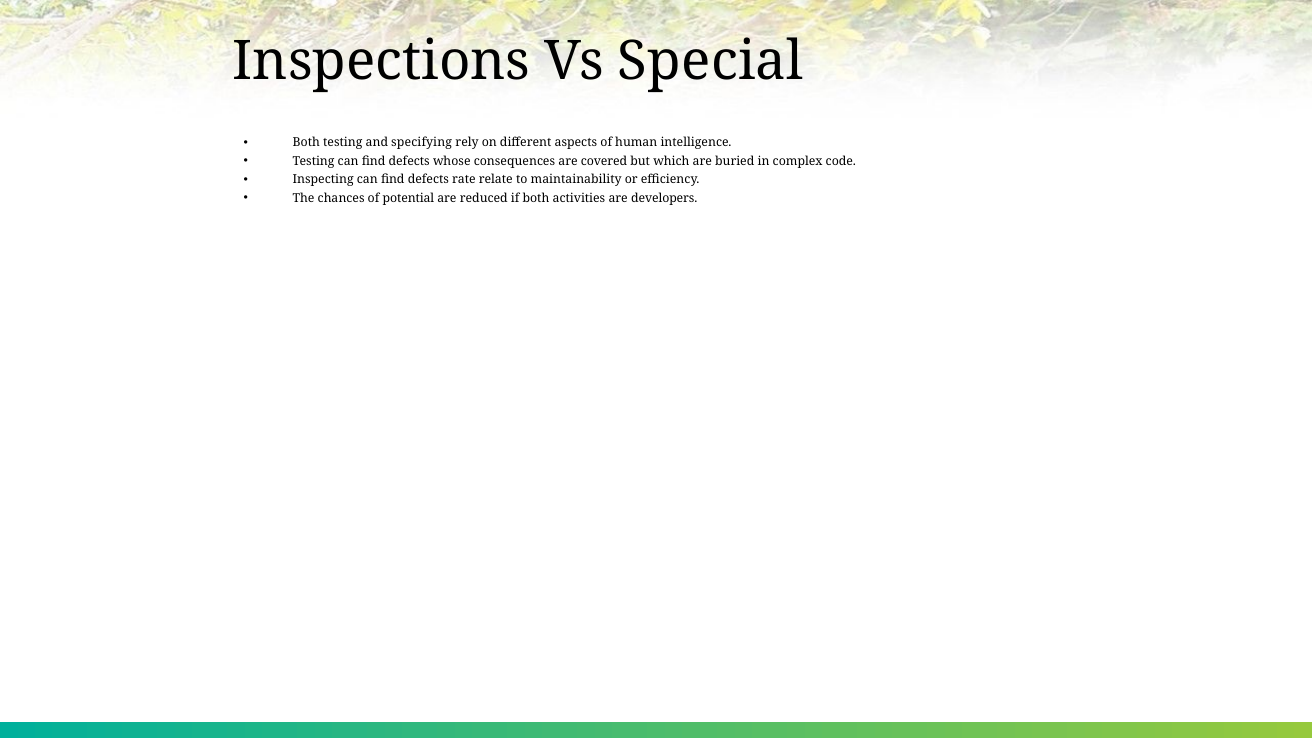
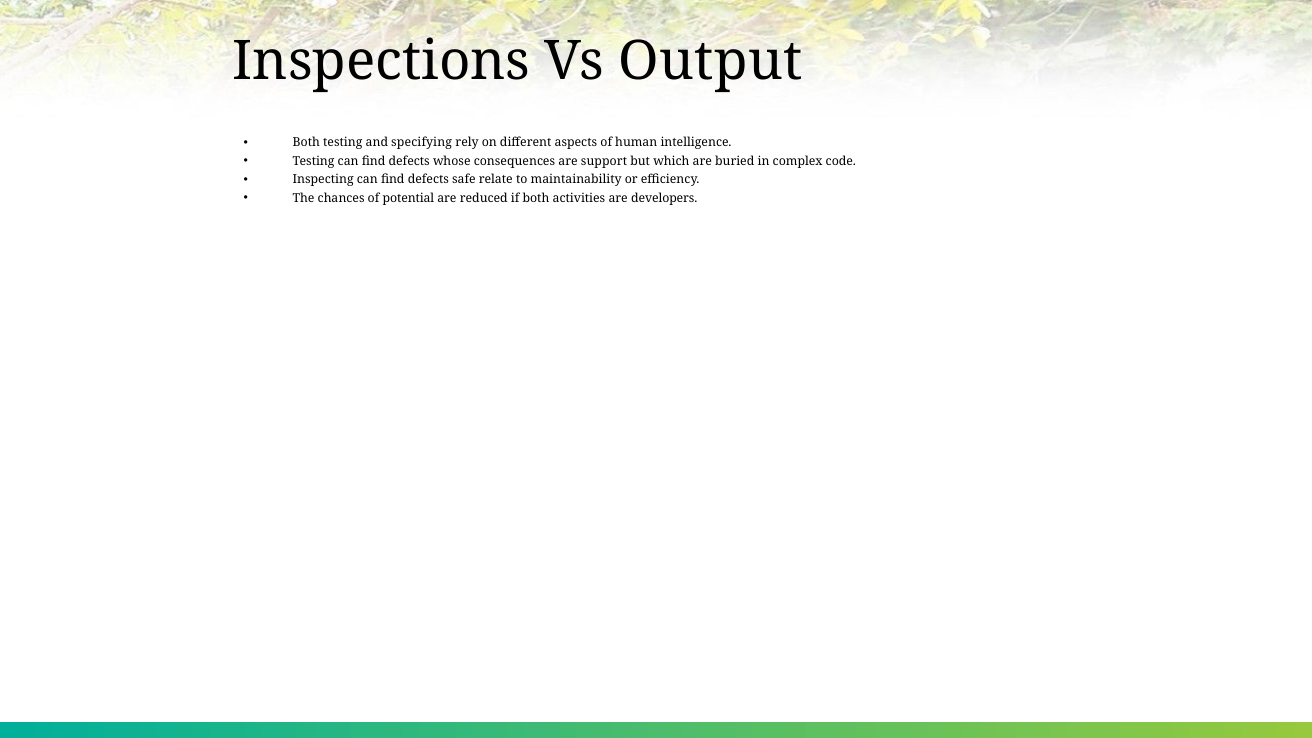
Special: Special -> Output
covered: covered -> support
rate: rate -> safe
